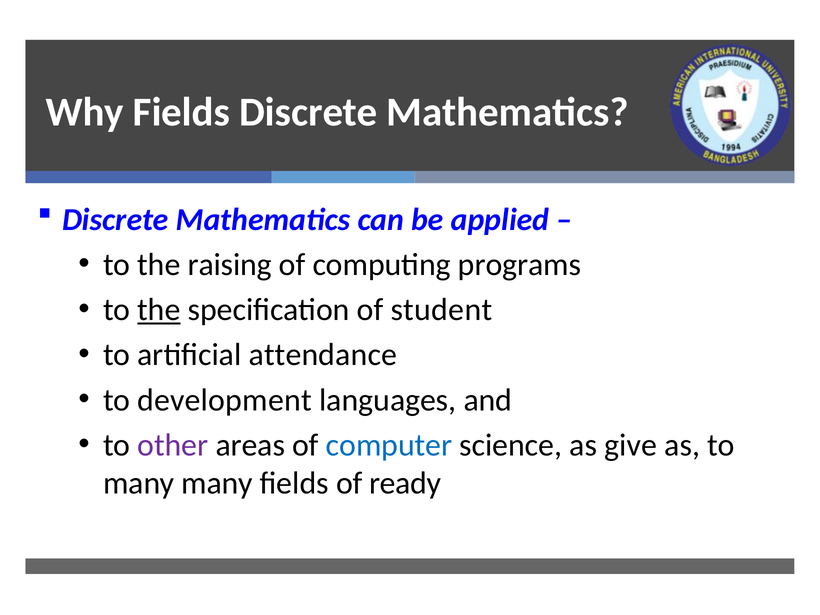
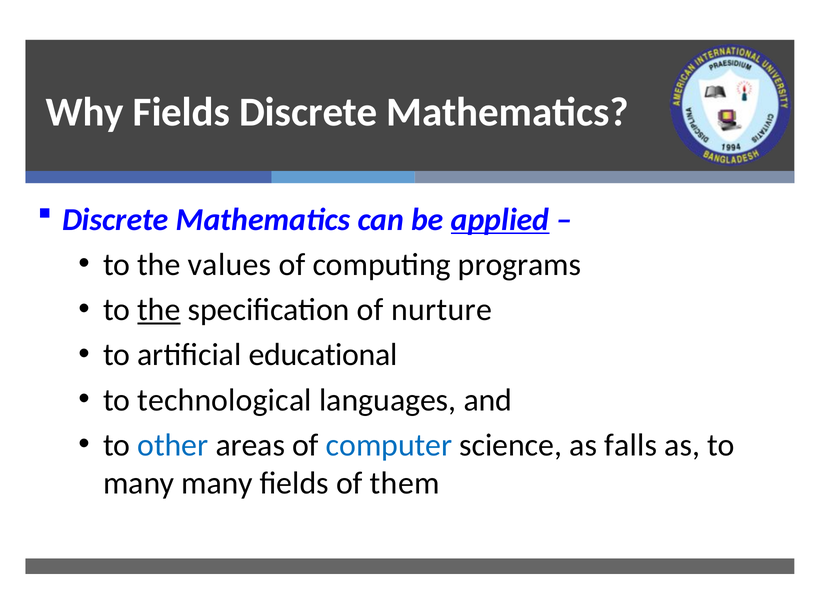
applied underline: none -> present
raising: raising -> values
student: student -> nurture
attendance: attendance -> educational
development: development -> technological
other colour: purple -> blue
give: give -> falls
ready: ready -> them
